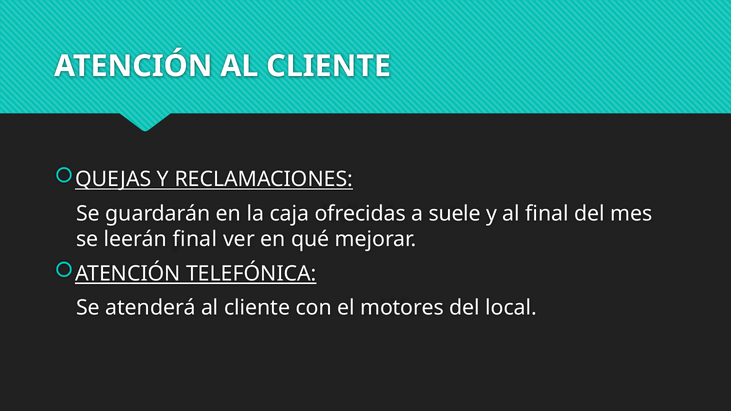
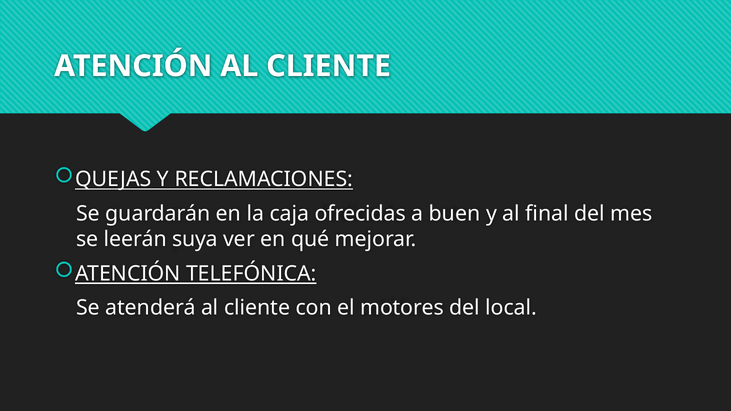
suele: suele -> buen
leerán final: final -> suya
